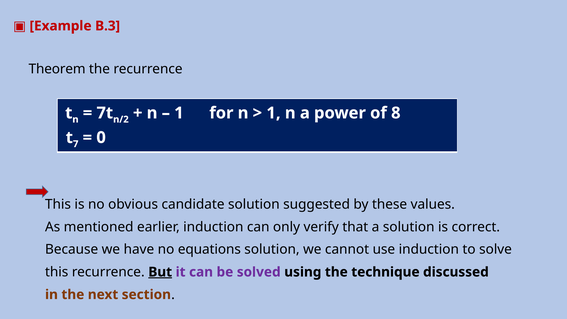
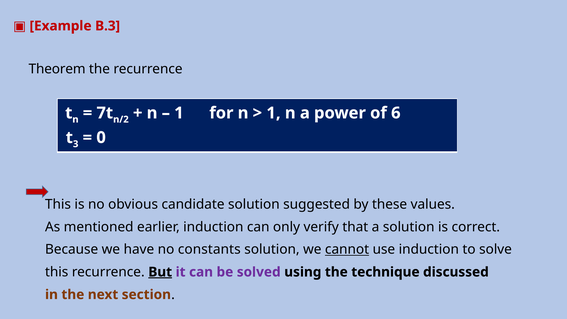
8: 8 -> 6
7: 7 -> 3
equations: equations -> constants
cannot underline: none -> present
